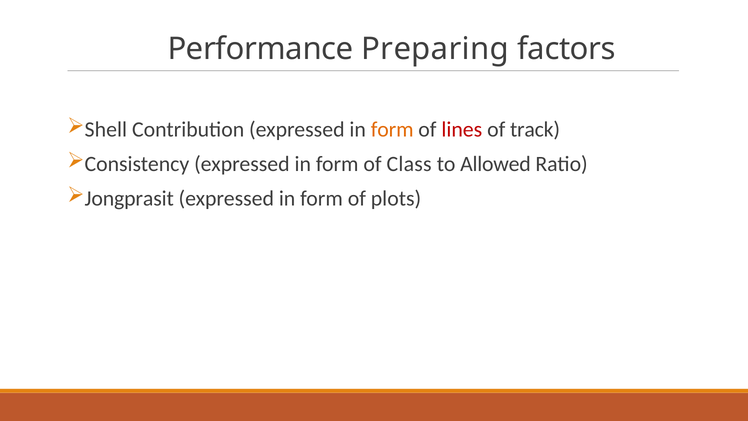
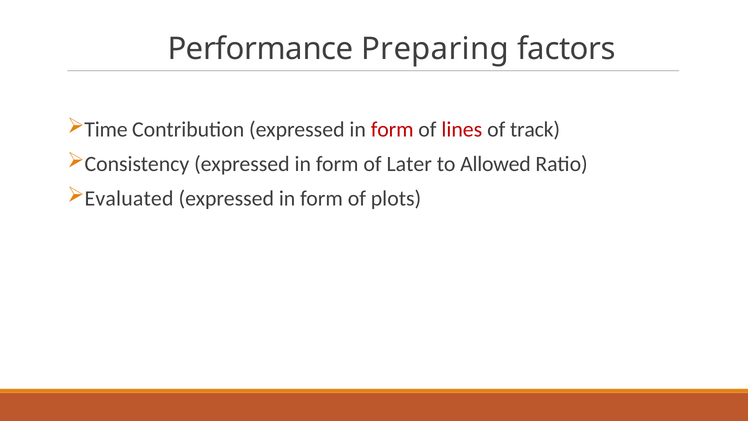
Shell: Shell -> Time
form at (392, 129) colour: orange -> red
Class: Class -> Later
Jongprasit: Jongprasit -> Evaluated
